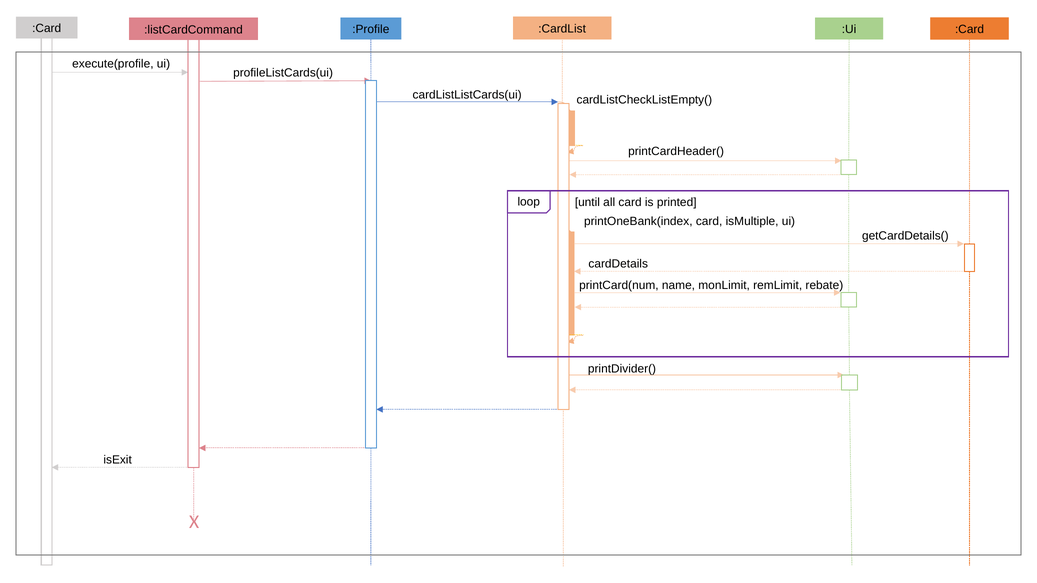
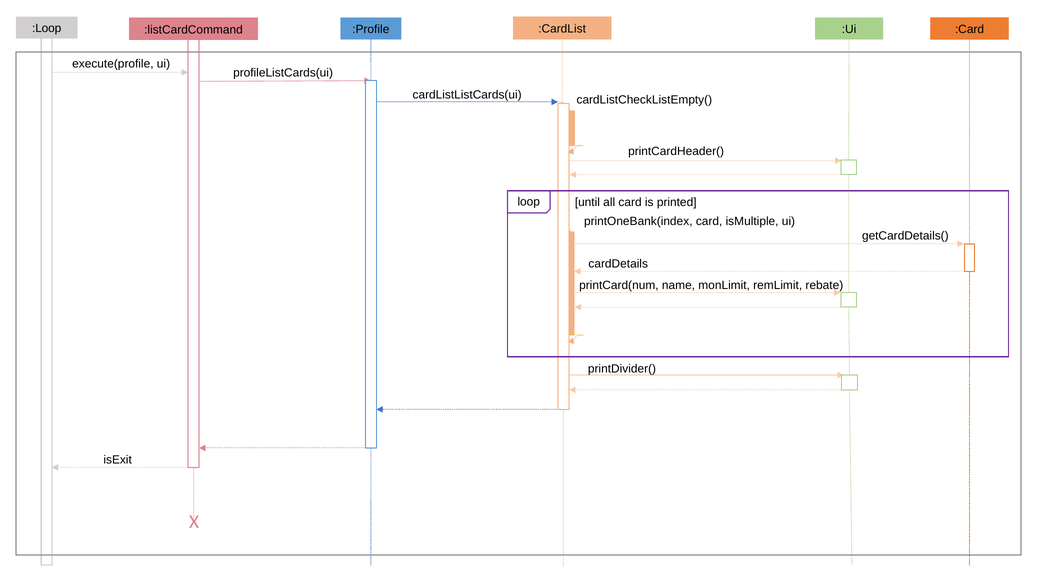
:Card at (47, 28): :Card -> :Loop
